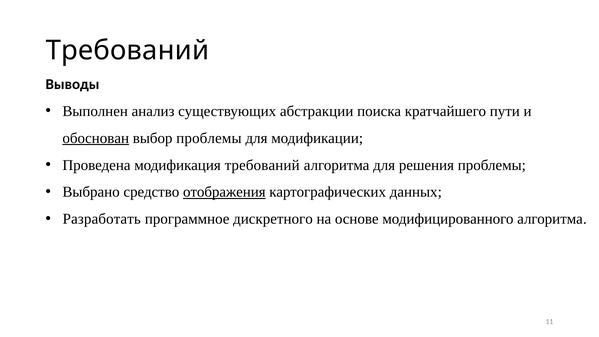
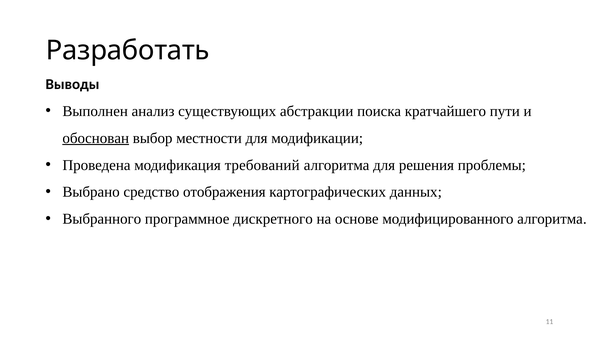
Требований at (127, 50): Требований -> Разработать
выбор проблемы: проблемы -> местности
отображения underline: present -> none
Разработать: Разработать -> Выбранного
